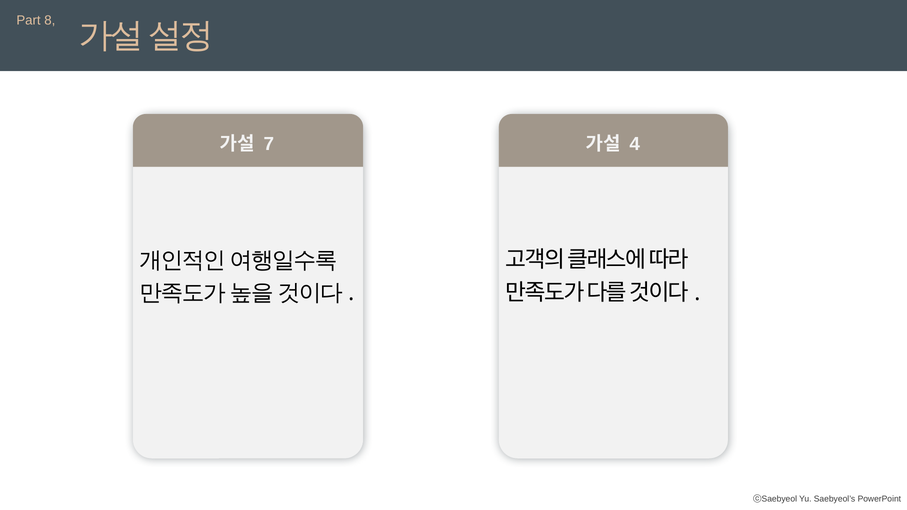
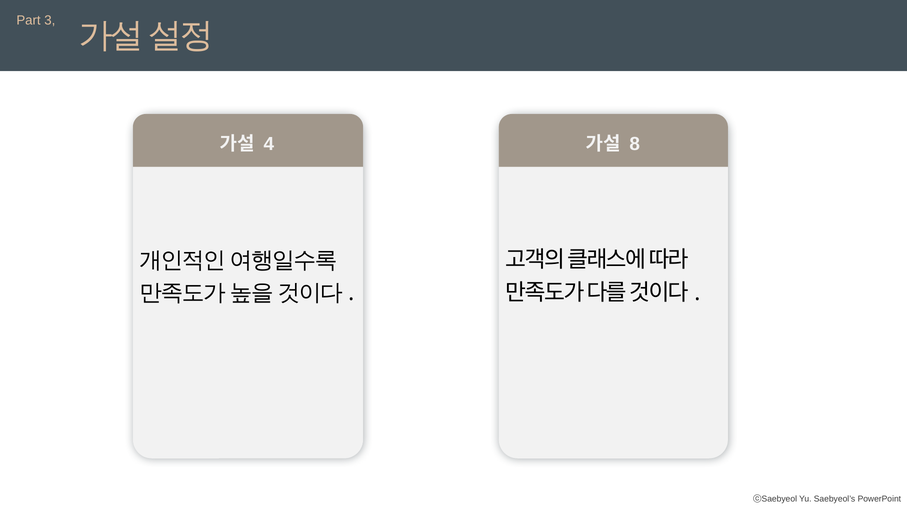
8: 8 -> 3
7: 7 -> 4
4: 4 -> 8
